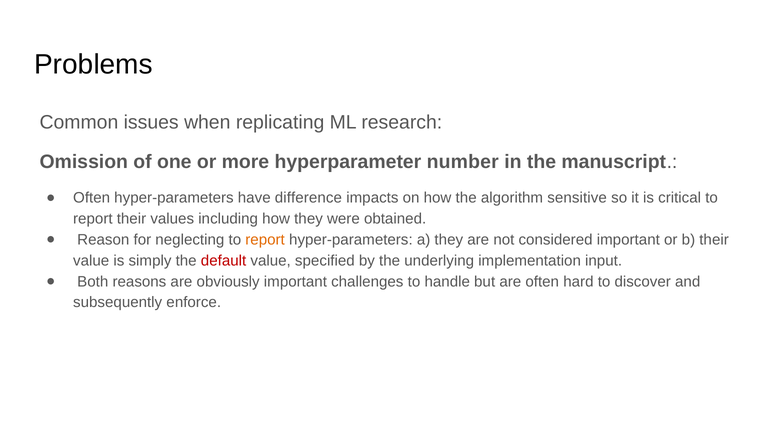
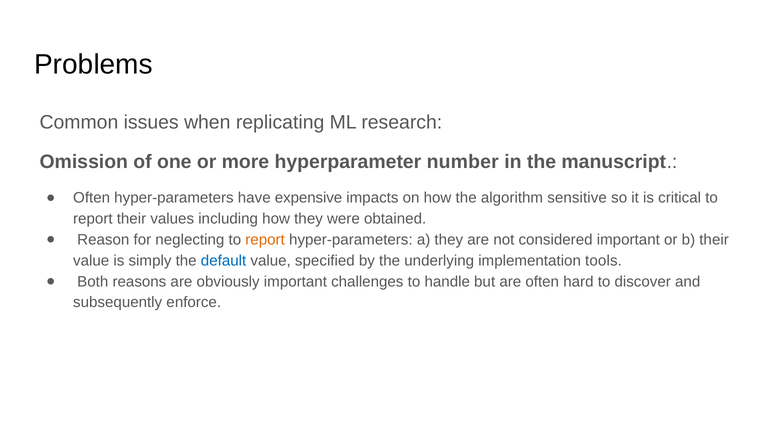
difference: difference -> expensive
default colour: red -> blue
input: input -> tools
